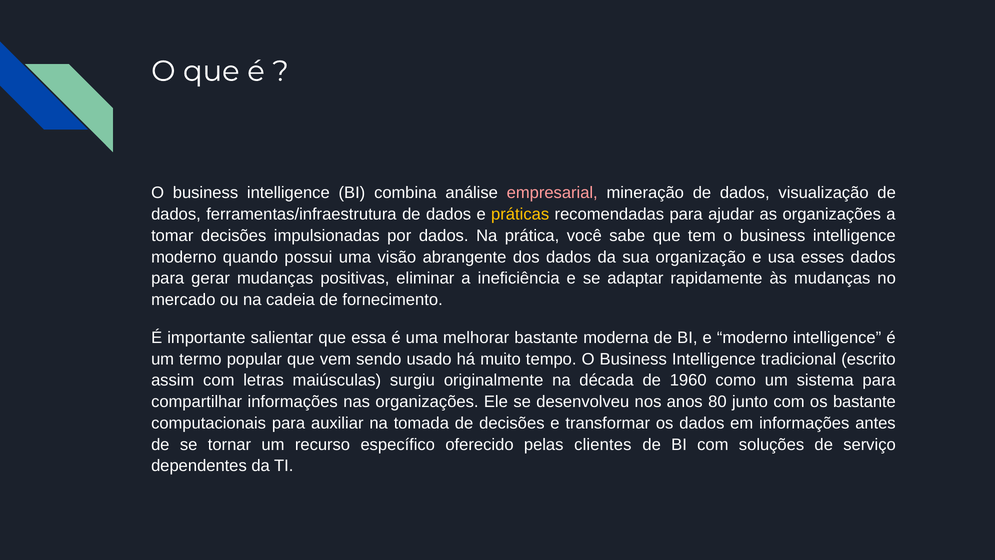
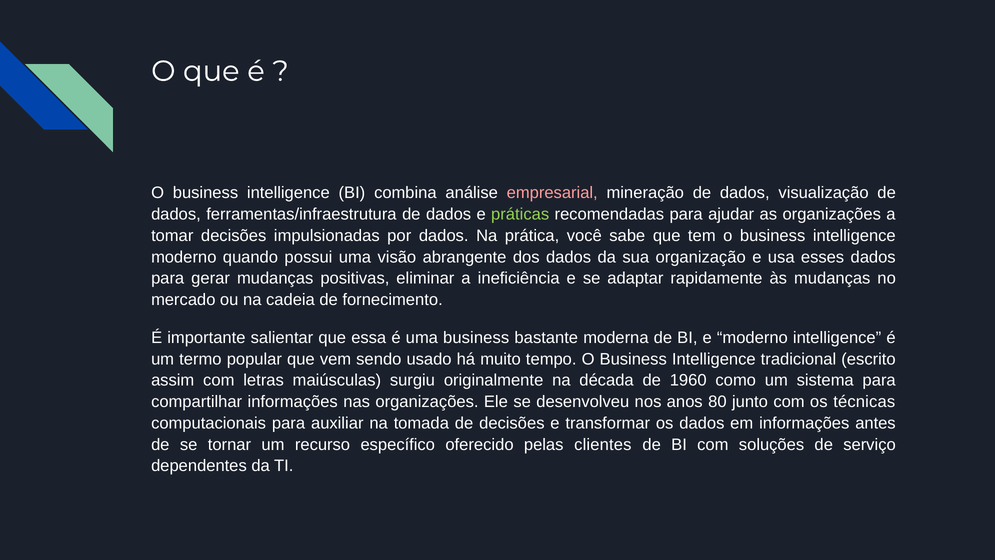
práticas colour: yellow -> light green
uma melhorar: melhorar -> business
os bastante: bastante -> técnicas
